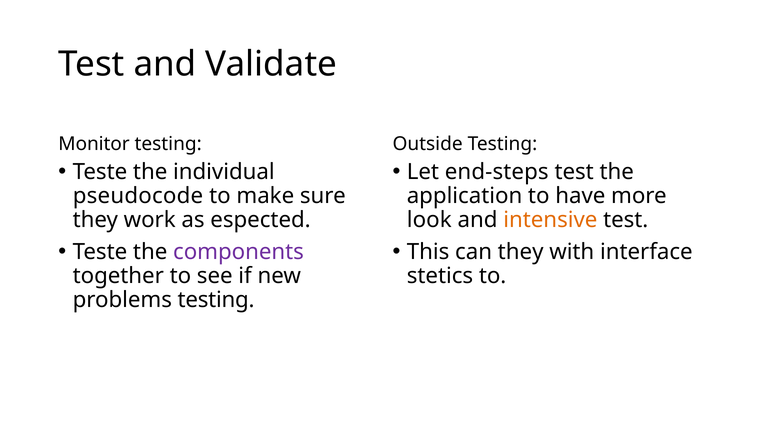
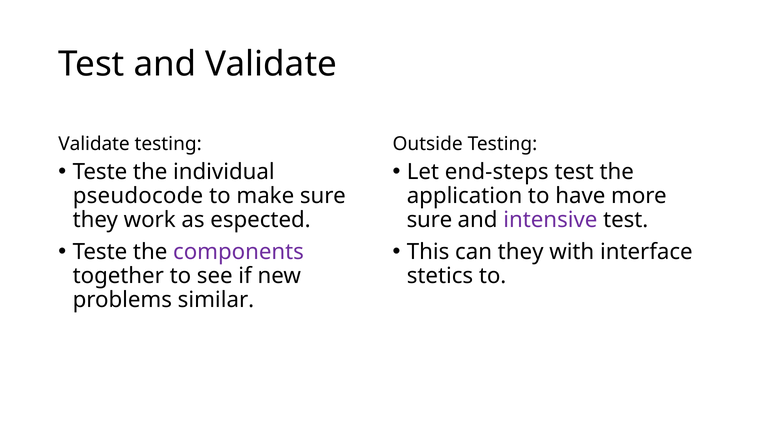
Monitor at (94, 144): Monitor -> Validate
look at (429, 220): look -> sure
intensive colour: orange -> purple
problems testing: testing -> similar
